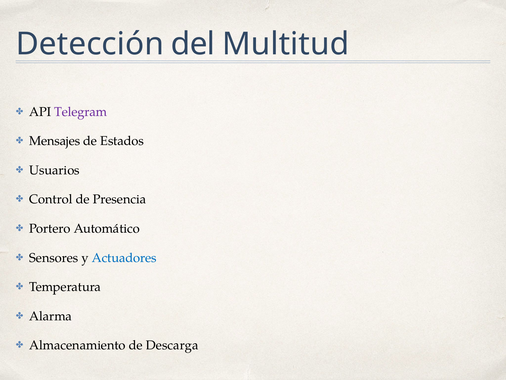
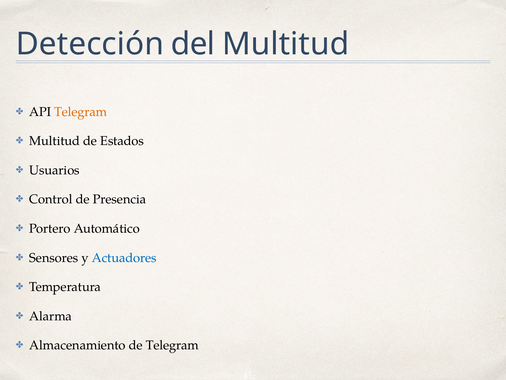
Telegram at (81, 112) colour: purple -> orange
Mensajes at (55, 141): Mensajes -> Multitud
de Descarga: Descarga -> Telegram
